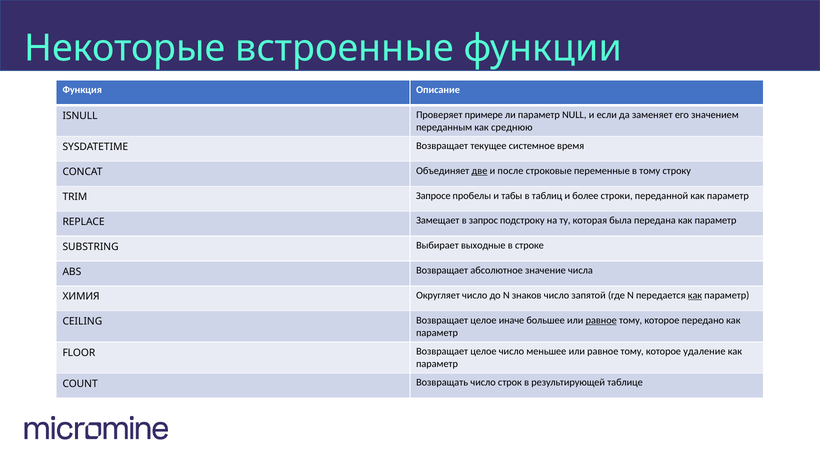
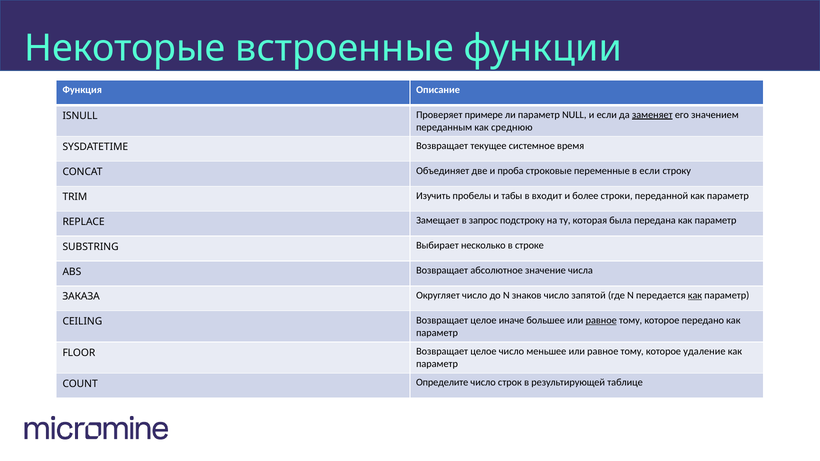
заменяет underline: none -> present
две underline: present -> none
после: после -> проба
в тому: тому -> если
Запросе: Запросе -> Изучить
таблиц: таблиц -> входит
выходные: выходные -> несколько
ХИМИЯ: ХИМИЯ -> ЗАКАЗА
Возвращать: Возвращать -> Определите
